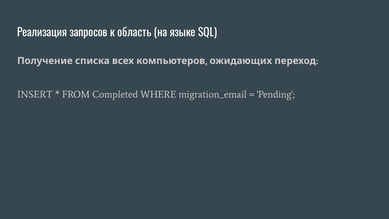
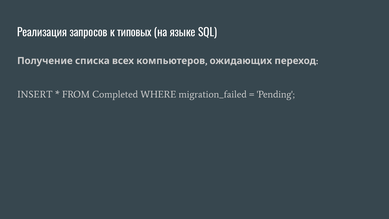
область: область -> типовых
migration_email: migration_email -> migration_failed
